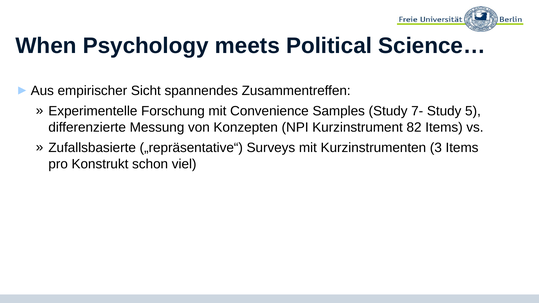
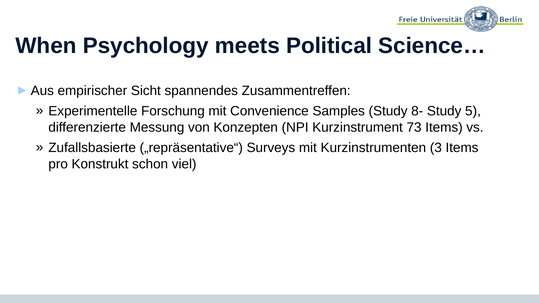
7-: 7- -> 8-
82: 82 -> 73
